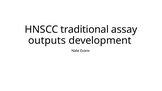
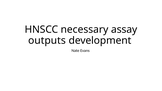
traditional: traditional -> necessary
